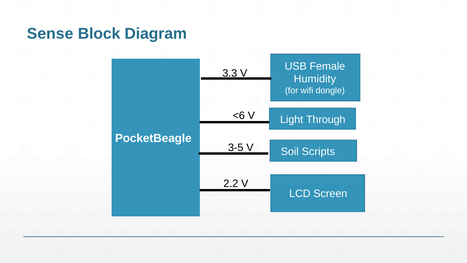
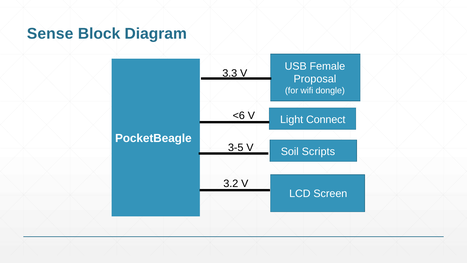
Humidity: Humidity -> Proposal
Through: Through -> Connect
2.2: 2.2 -> 3.2
